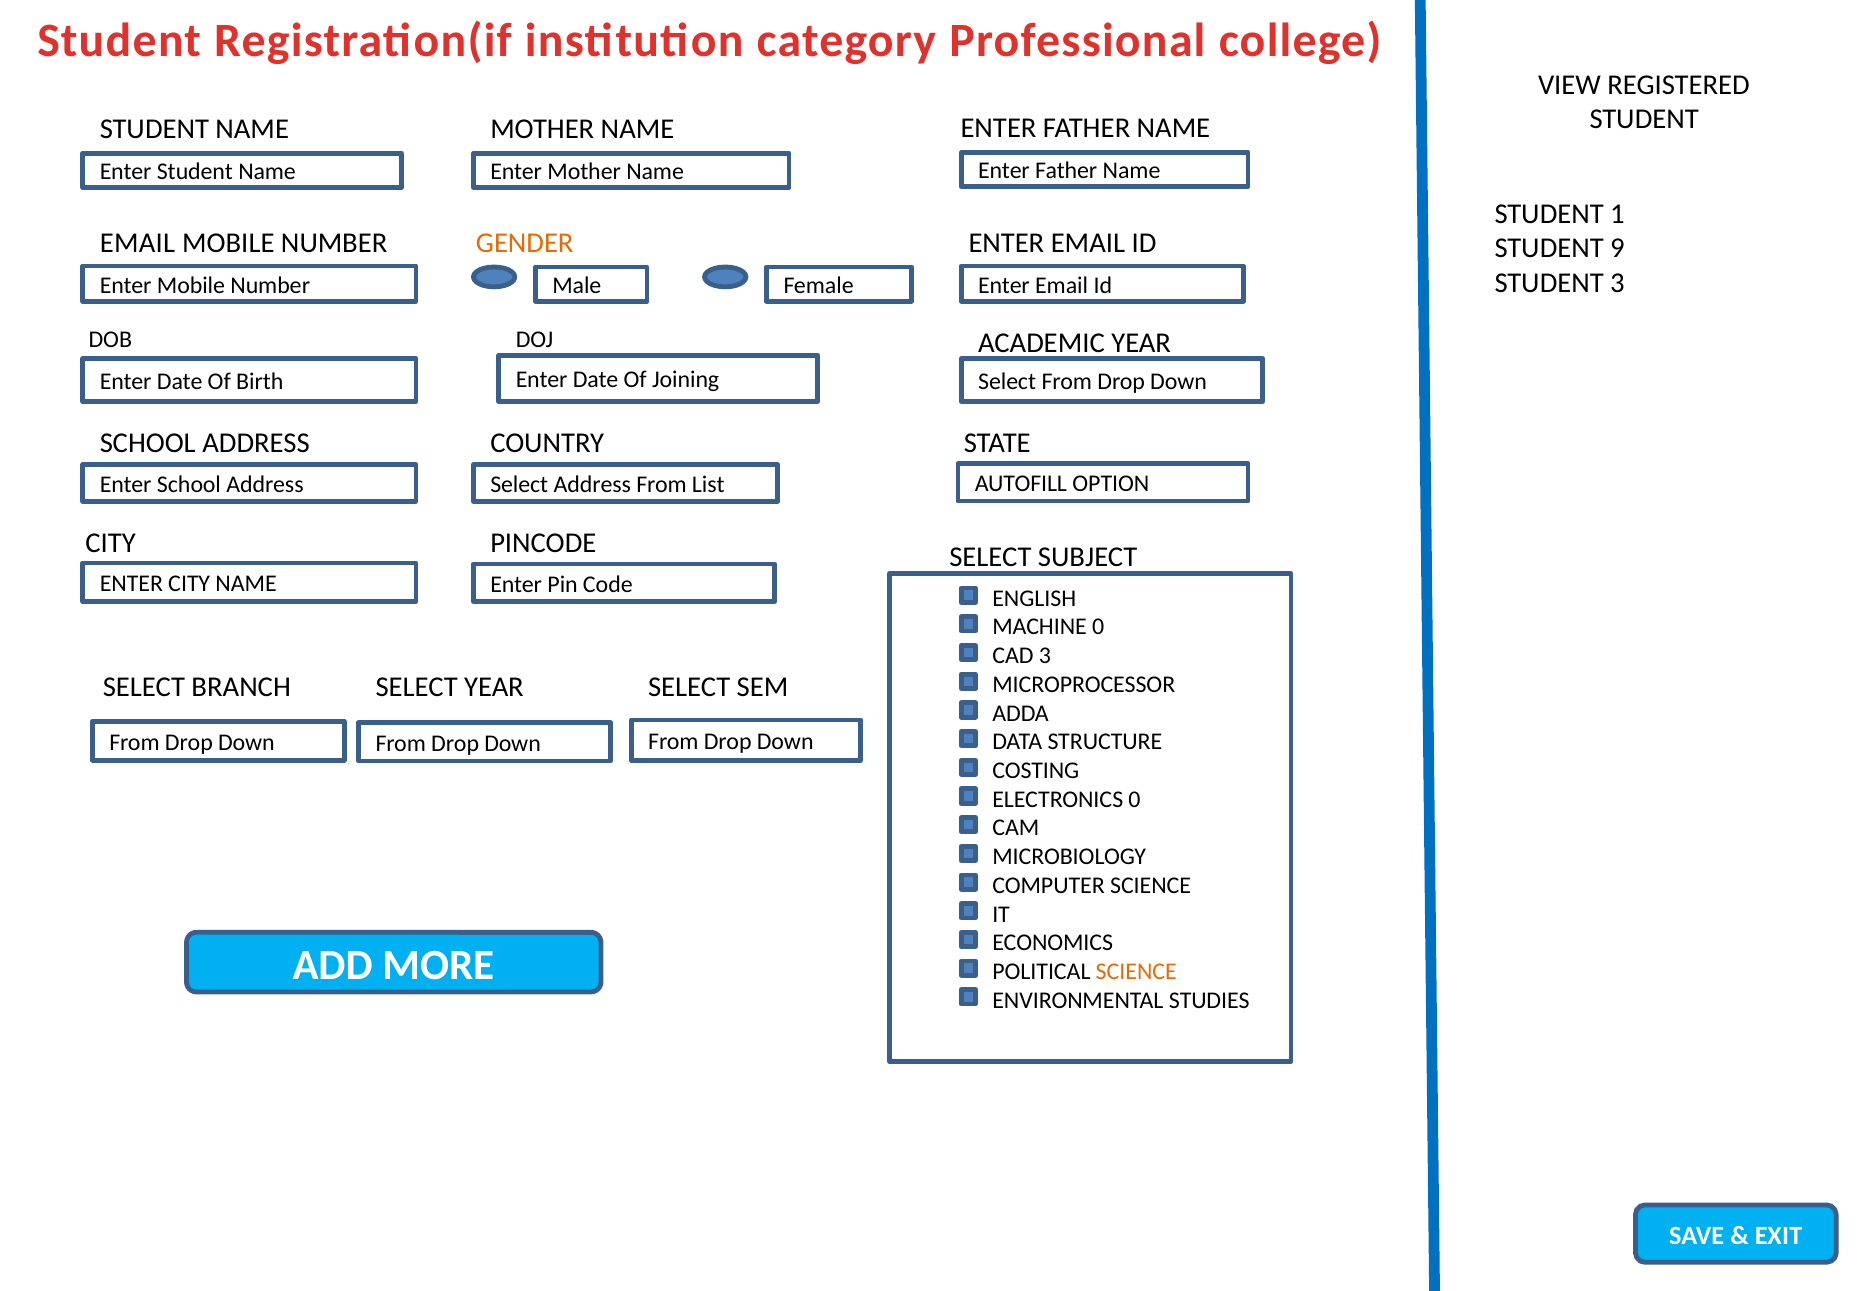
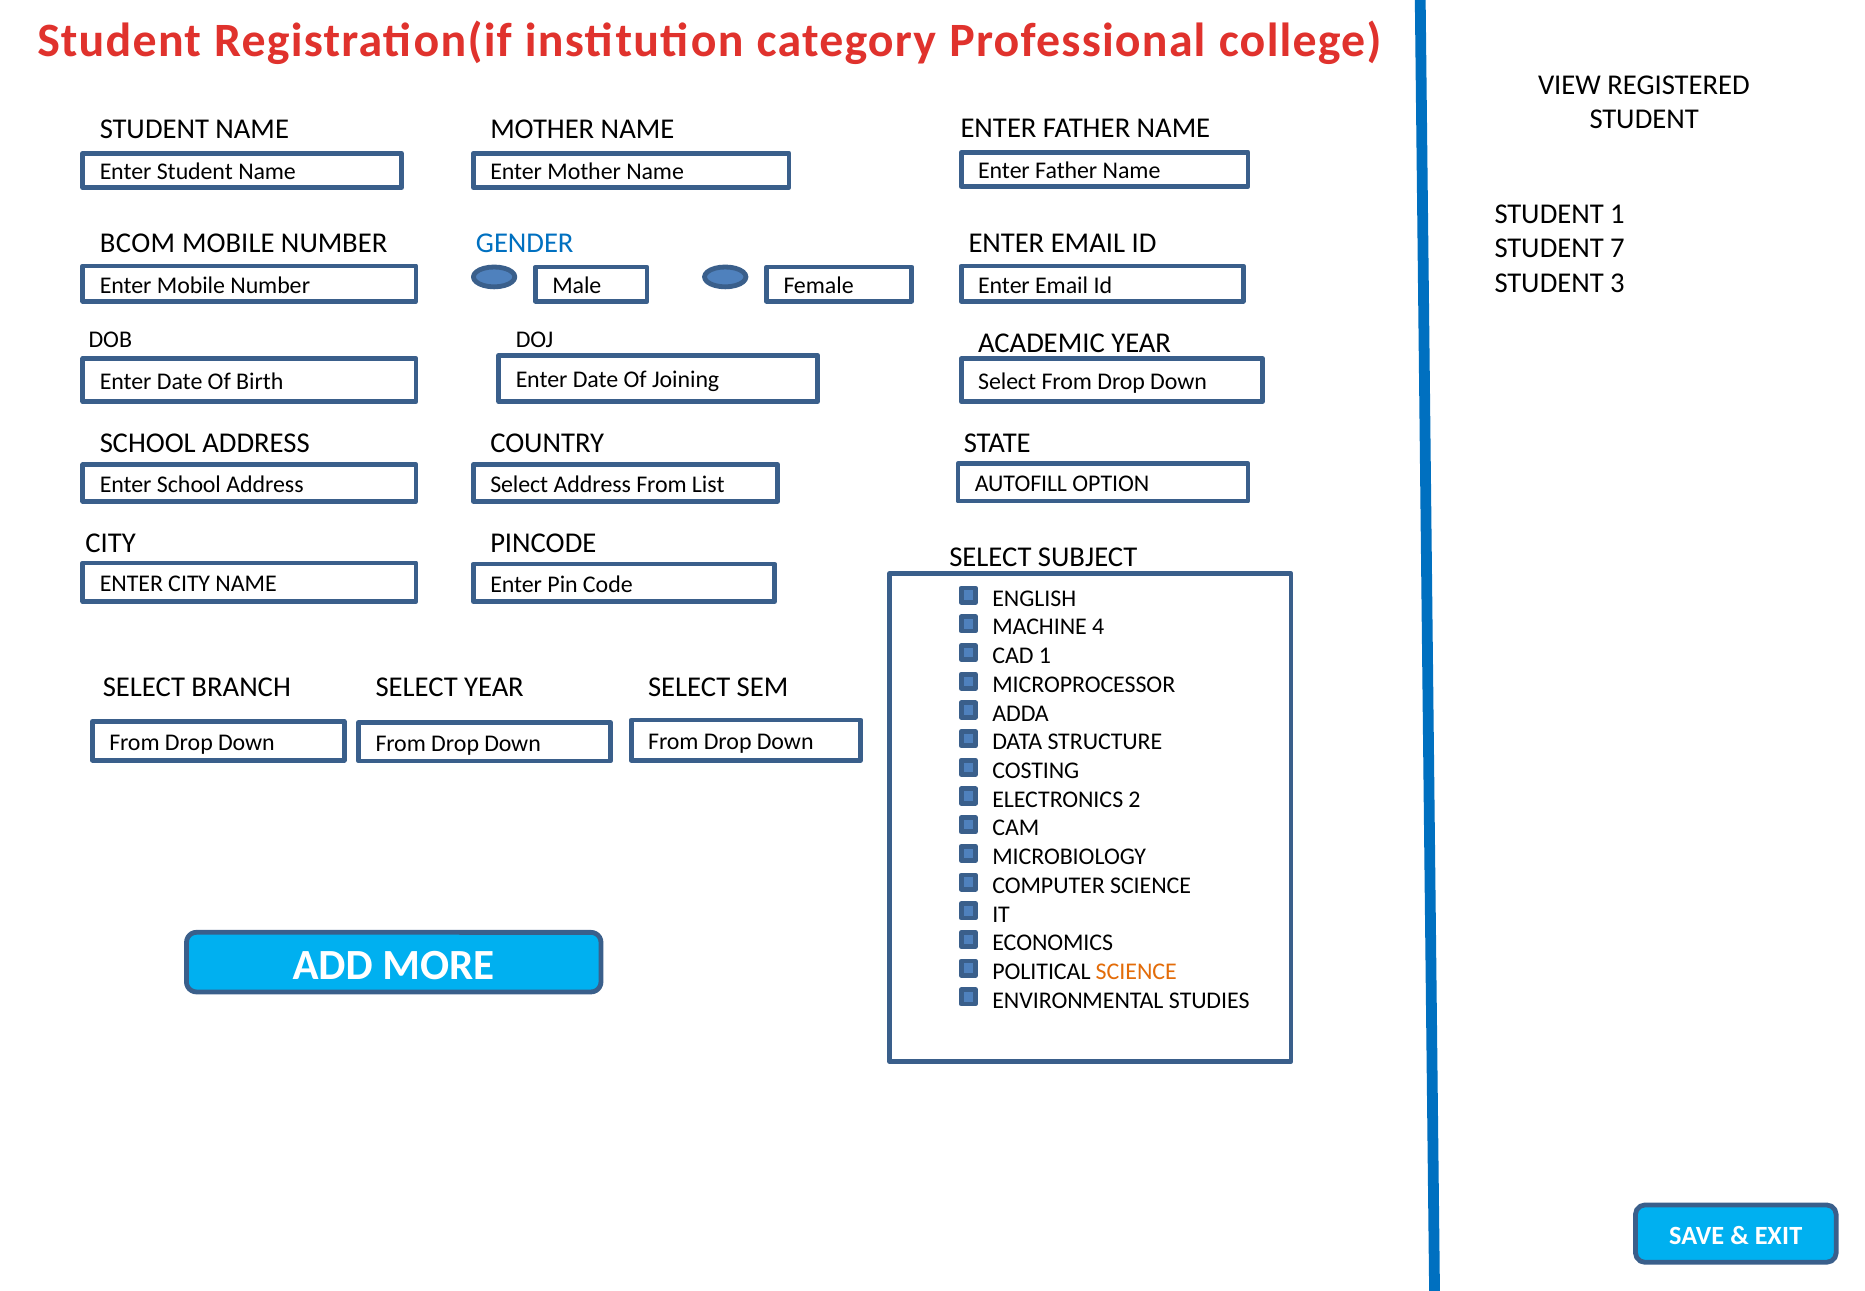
EMAIL at (138, 243): EMAIL -> BCOM
GENDER colour: orange -> blue
9: 9 -> 7
MACHINE 0: 0 -> 4
CAD 3: 3 -> 1
ELECTRONICS 0: 0 -> 2
